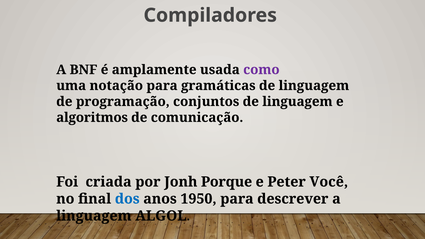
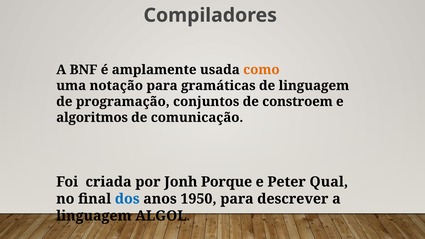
como colour: purple -> orange
conjuntos de linguagem: linguagem -> constroem
Você: Você -> Qual
